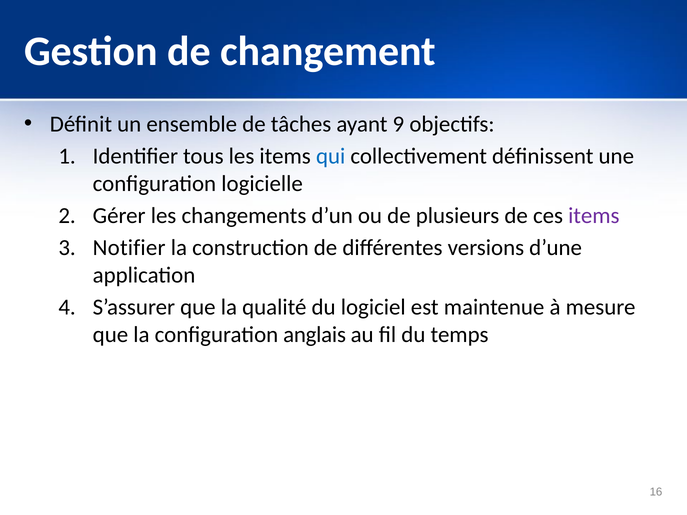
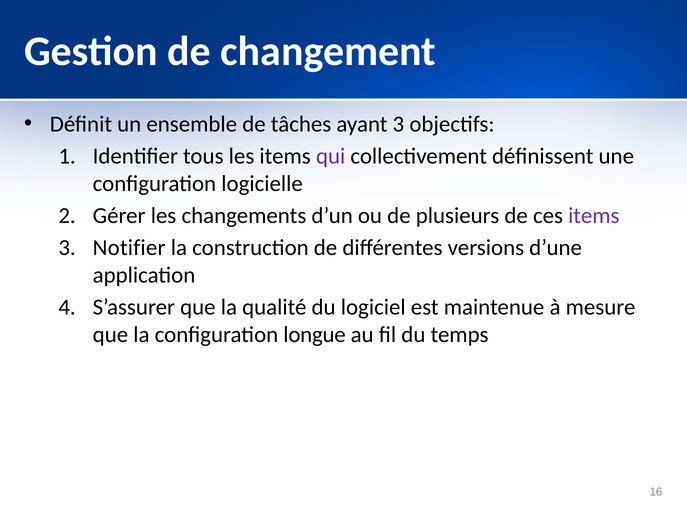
ayant 9: 9 -> 3
qui colour: blue -> purple
anglais: anglais -> longue
